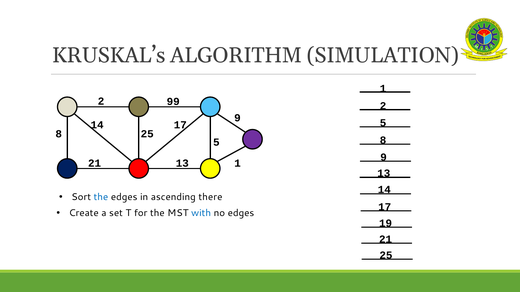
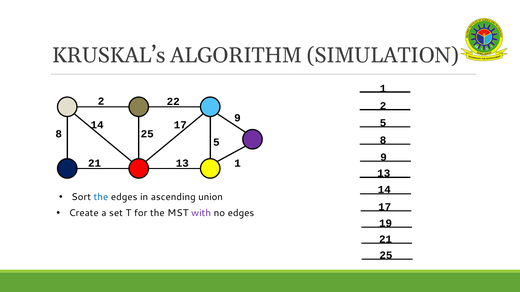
99: 99 -> 22
there: there -> union
with colour: blue -> purple
